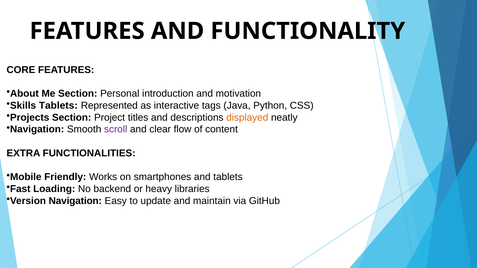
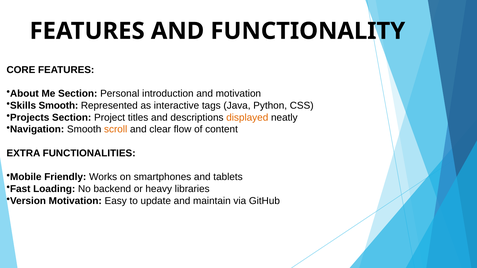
Skills Tablets: Tablets -> Smooth
scroll colour: purple -> orange
Version Navigation: Navigation -> Motivation
